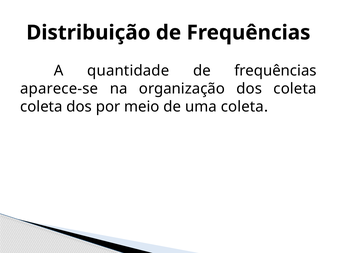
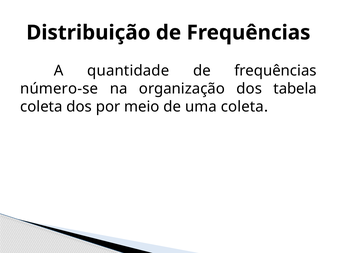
aparece-se: aparece-se -> número-se
dos coleta: coleta -> tabela
